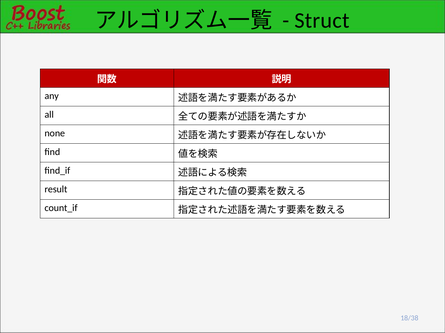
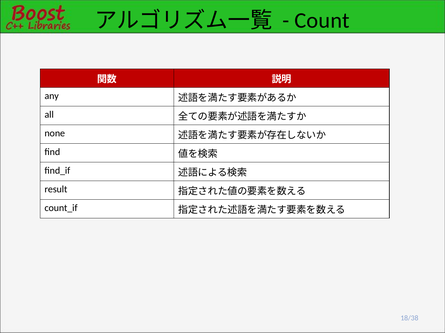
Struct: Struct -> Count
